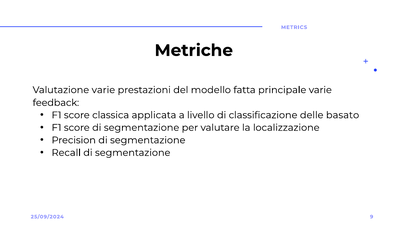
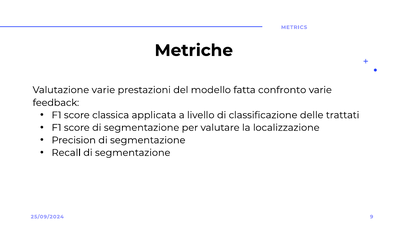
principale: principale -> confronto
basato: basato -> trattati
